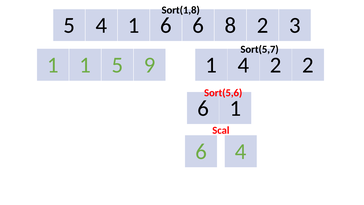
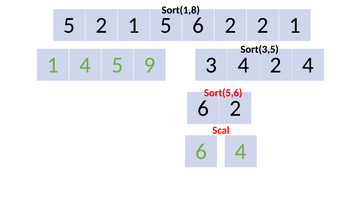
5 4: 4 -> 2
6 at (166, 25): 6 -> 5
8 at (230, 25): 8 -> 2
3 at (295, 25): 3 -> 1
Sort(5,7: Sort(5,7 -> Sort(3,5
1 1: 1 -> 4
9 1: 1 -> 3
2 2: 2 -> 4
1 at (235, 108): 1 -> 2
